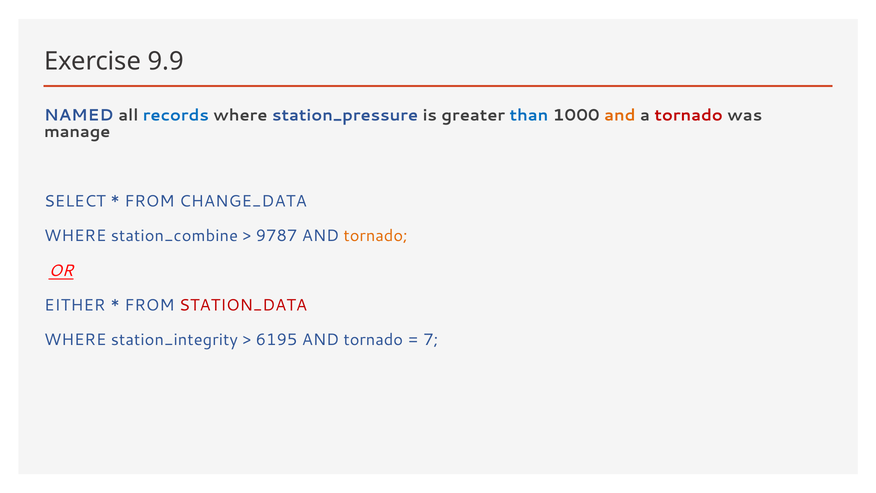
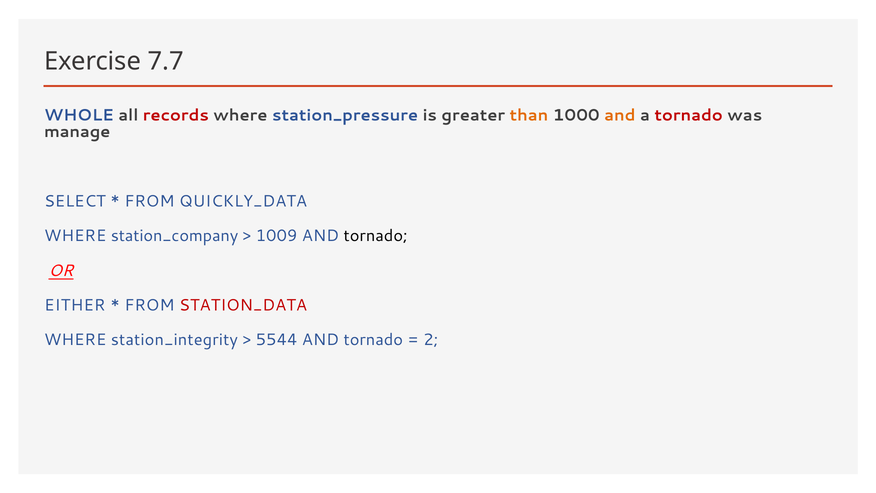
9.9: 9.9 -> 7.7
NAMED: NAMED -> WHOLE
records colour: blue -> red
than colour: blue -> orange
CHANGE_DATA: CHANGE_DATA -> QUICKLY_DATA
station_combine: station_combine -> station_company
9787: 9787 -> 1009
tornado at (376, 236) colour: orange -> black
6195: 6195 -> 5544
7: 7 -> 2
